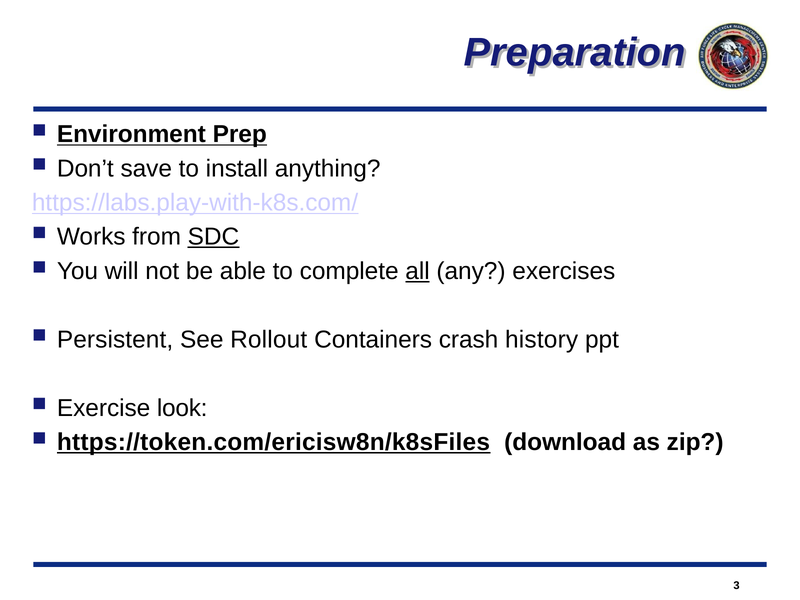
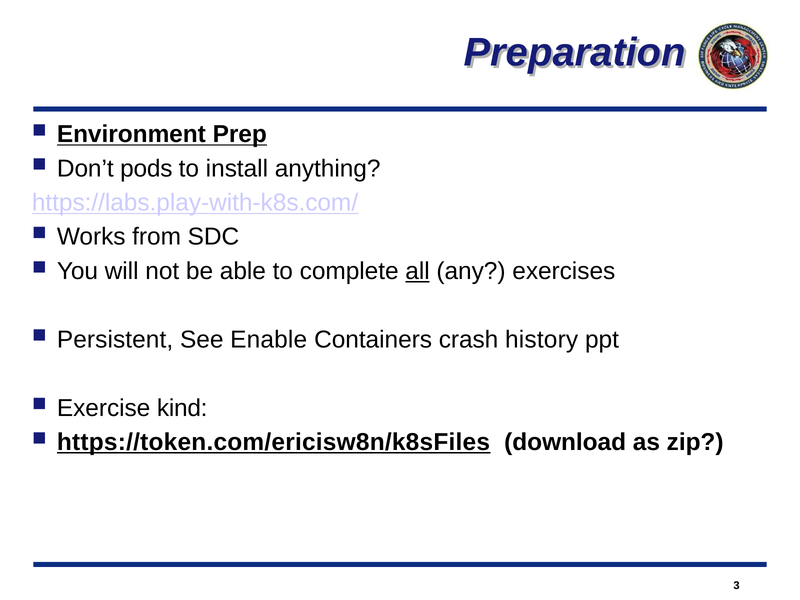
save: save -> pods
SDC underline: present -> none
Rollout: Rollout -> Enable
look: look -> kind
